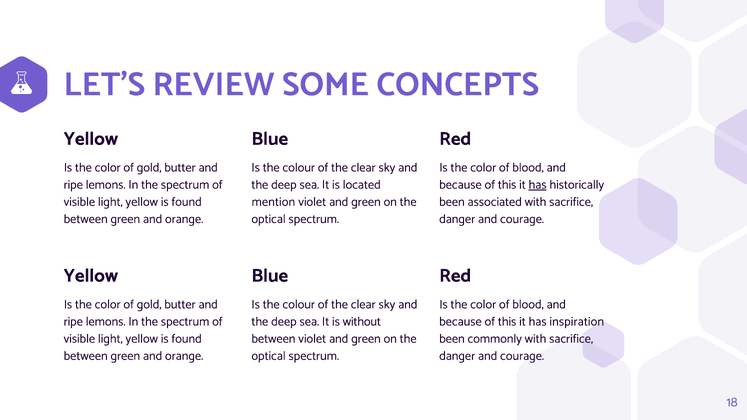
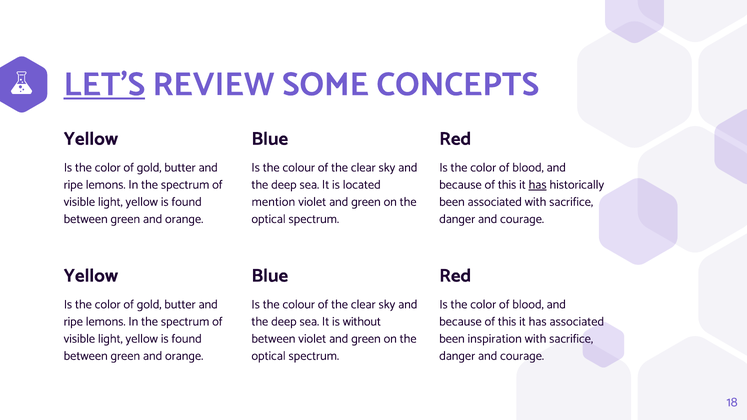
LET’S underline: none -> present
has inspiration: inspiration -> associated
commonly: commonly -> inspiration
